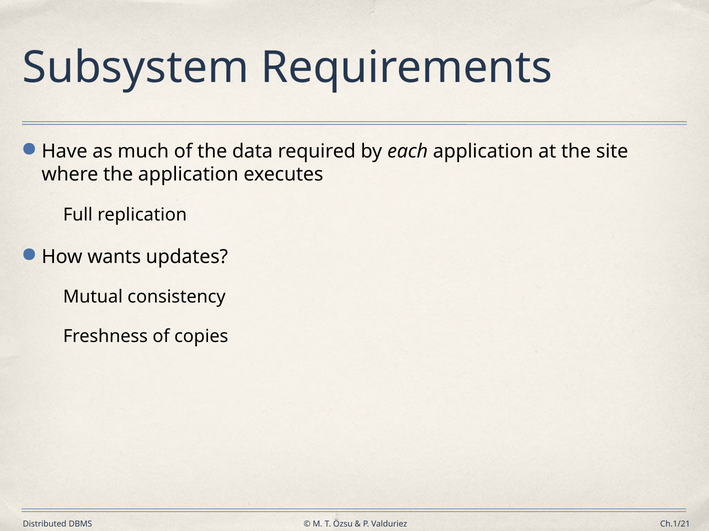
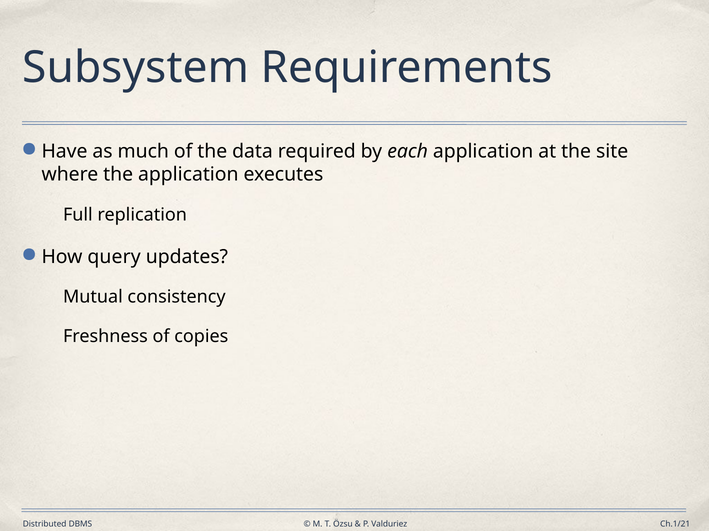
wants: wants -> query
